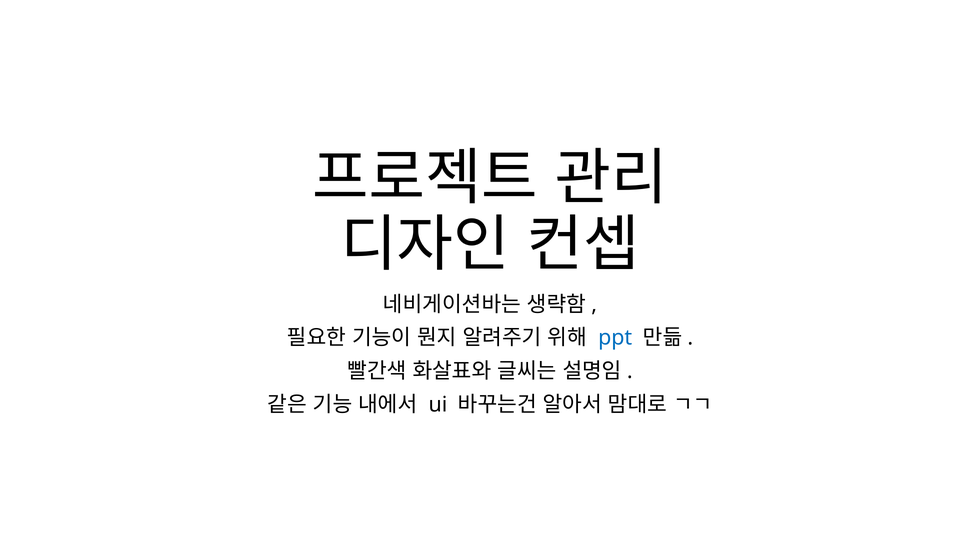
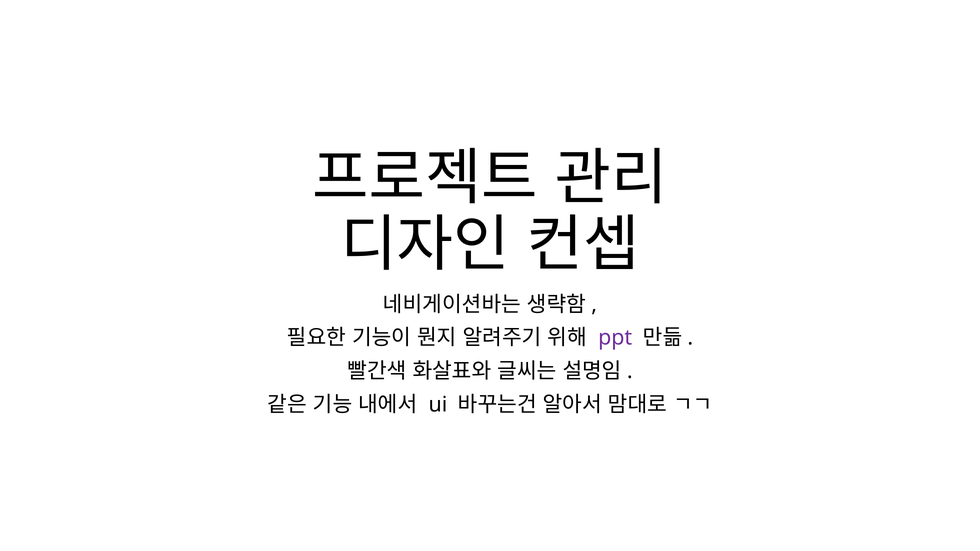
ppt colour: blue -> purple
